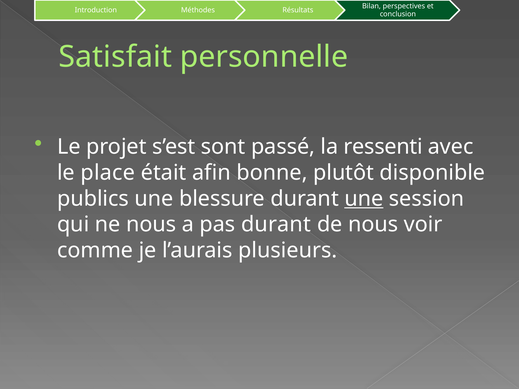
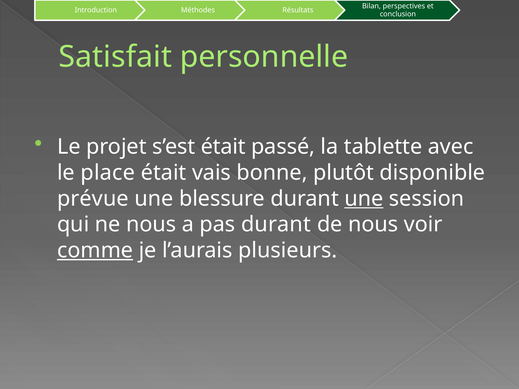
s’est sont: sont -> était
ressenti: ressenti -> tablette
afin: afin -> vais
publics: publics -> prévue
comme underline: none -> present
